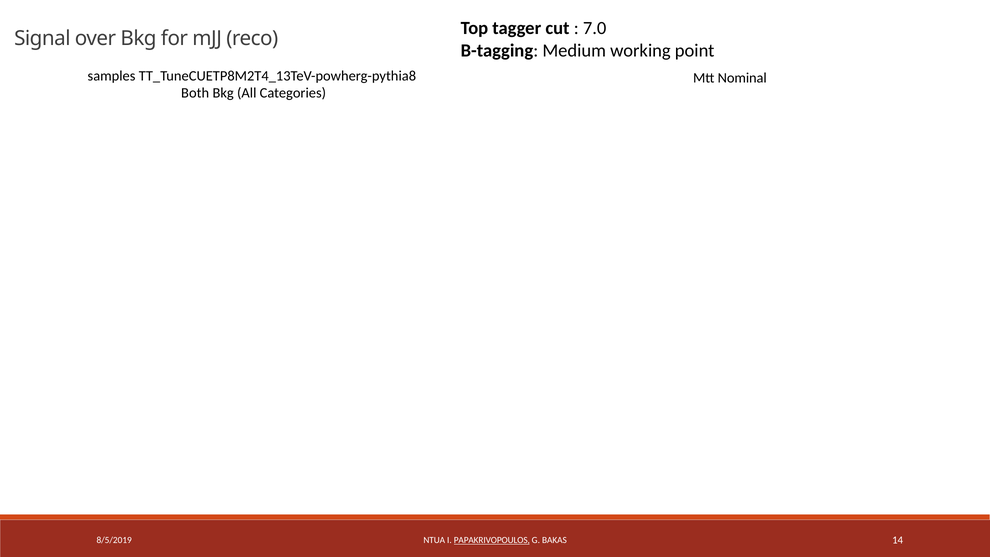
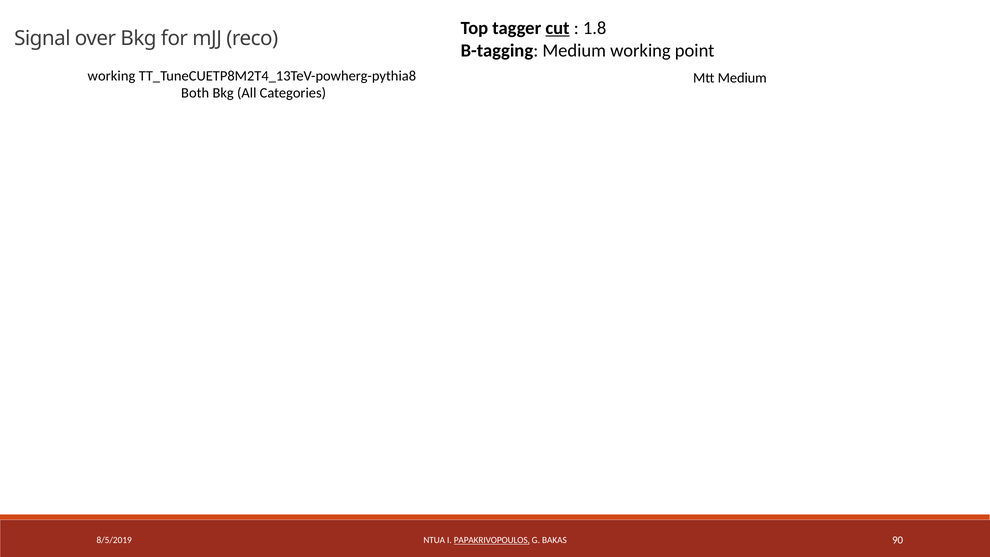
cut underline: none -> present
7.0: 7.0 -> 1.8
samples at (112, 76): samples -> working
Mtt Nominal: Nominal -> Medium
14: 14 -> 90
